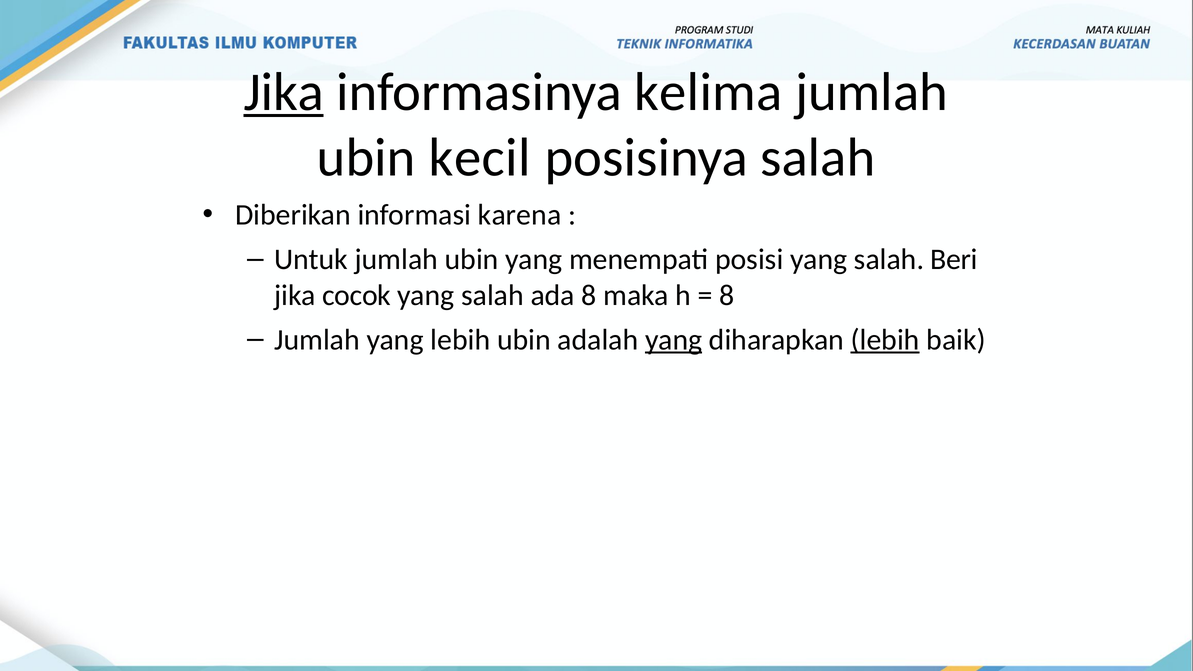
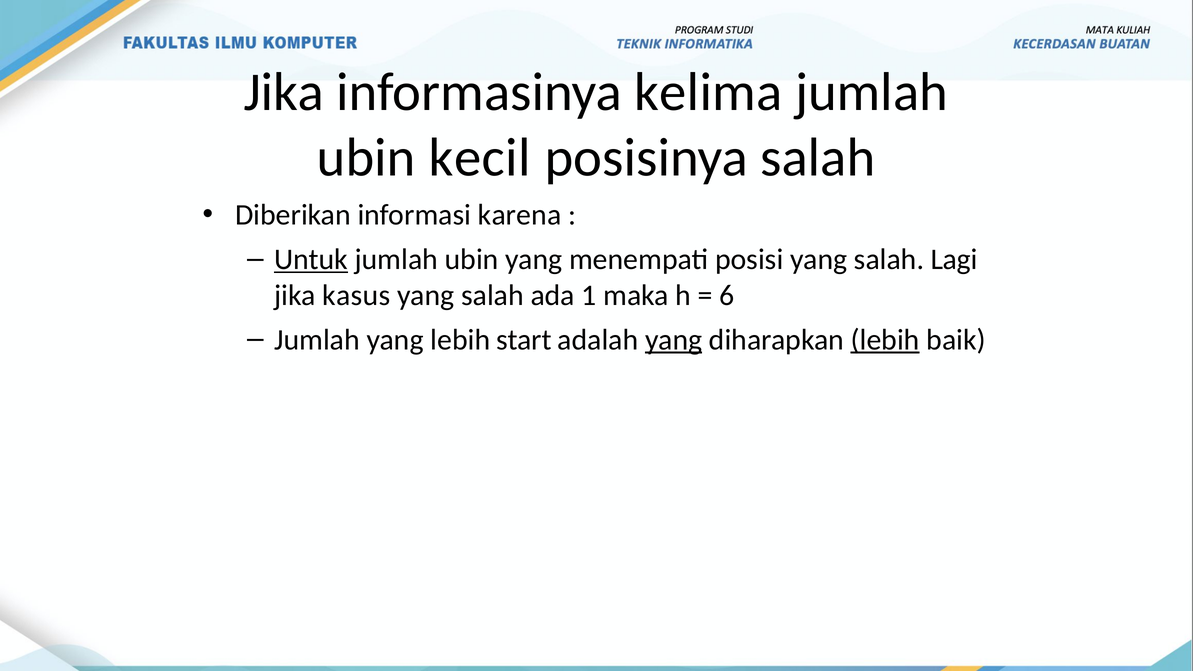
Jika at (284, 92) underline: present -> none
Untuk underline: none -> present
Beri: Beri -> Lagi
cocok: cocok -> kasus
ada 8: 8 -> 1
8 at (727, 295): 8 -> 6
lebih ubin: ubin -> start
